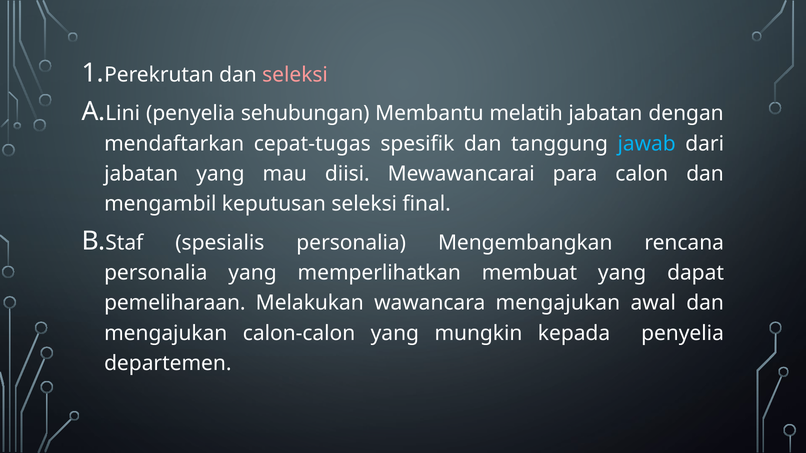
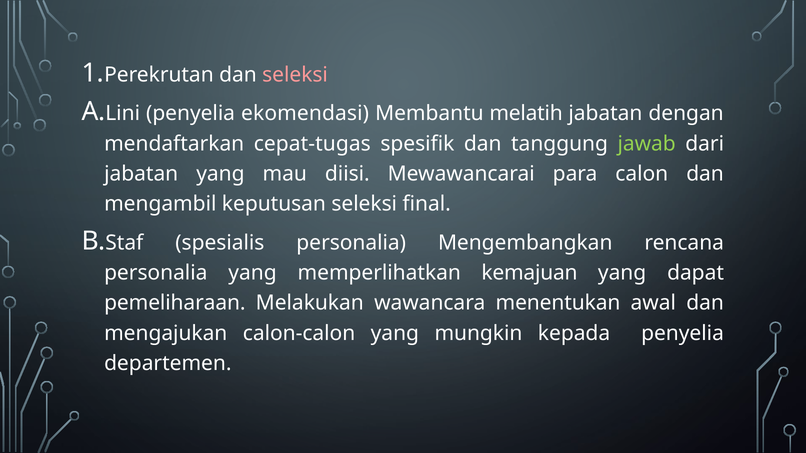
sehubungan: sehubungan -> ekomendasi
jawab colour: light blue -> light green
membuat: membuat -> kemajuan
wawancara mengajukan: mengajukan -> menentukan
